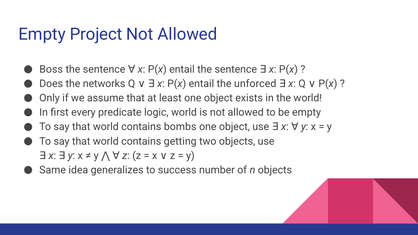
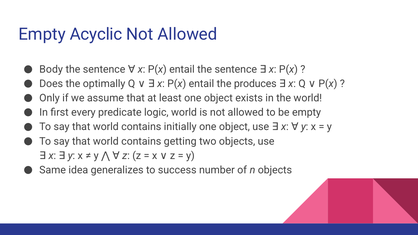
Project: Project -> Acyclic
Boss: Boss -> Body
networks: networks -> optimally
unforced: unforced -> produces
bombs: bombs -> initially
